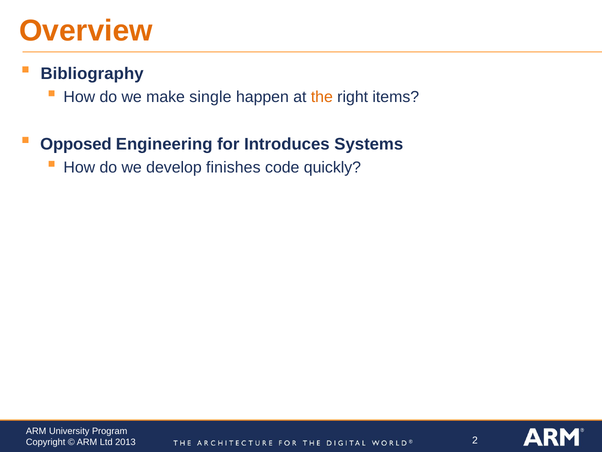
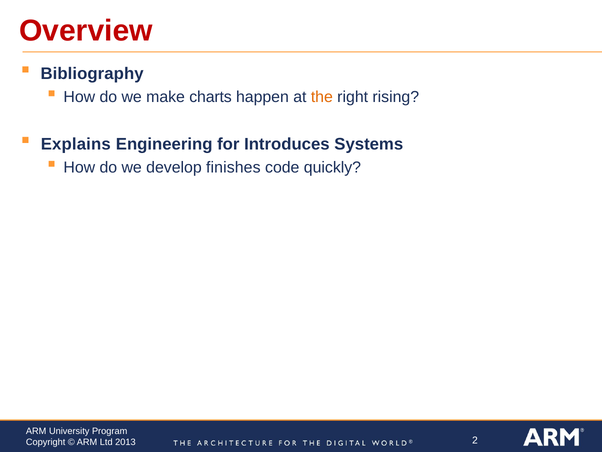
Overview colour: orange -> red
single: single -> charts
items: items -> rising
Opposed: Opposed -> Explains
